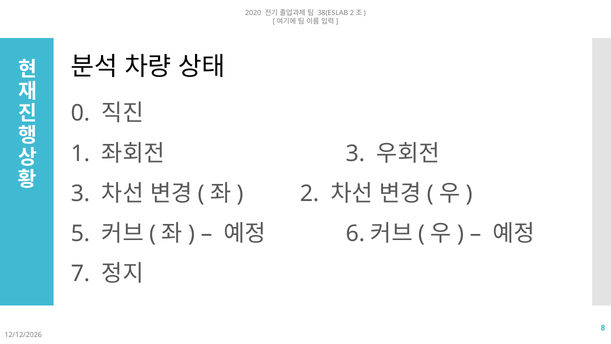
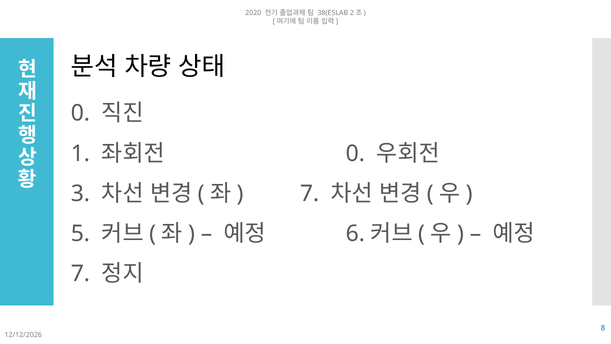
3 at (355, 153): 3 -> 0
2 at (310, 193): 2 -> 7
